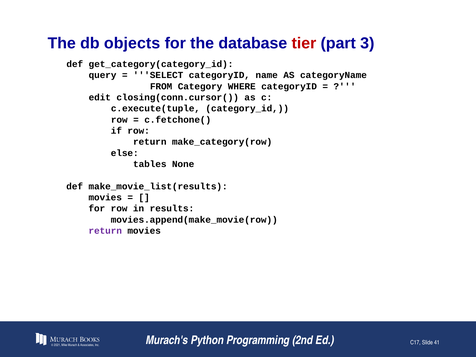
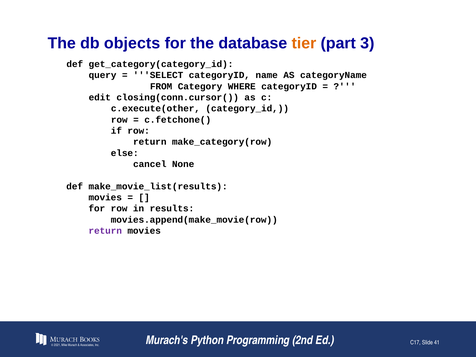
tier colour: red -> orange
c.execute(tuple: c.execute(tuple -> c.execute(other
tables: tables -> cancel
